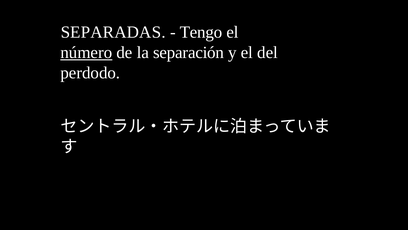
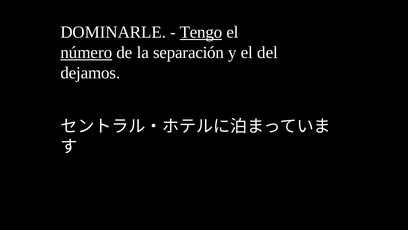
SEPARADAS: SEPARADAS -> DOMINARLE
Tengo underline: none -> present
perdodo: perdodo -> dejamos
